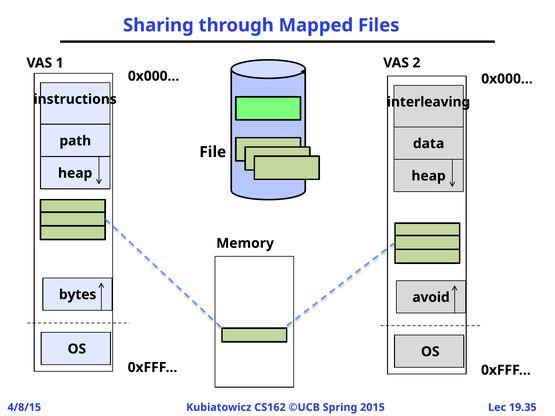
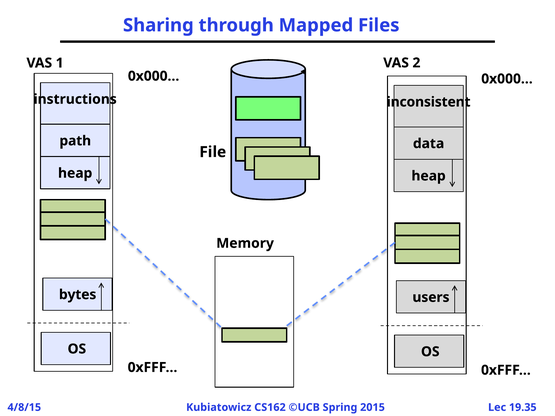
interleaving: interleaving -> inconsistent
avoid: avoid -> users
